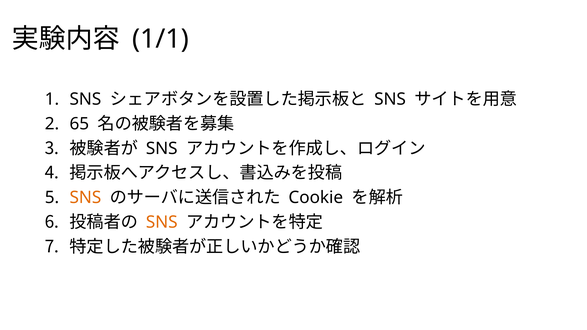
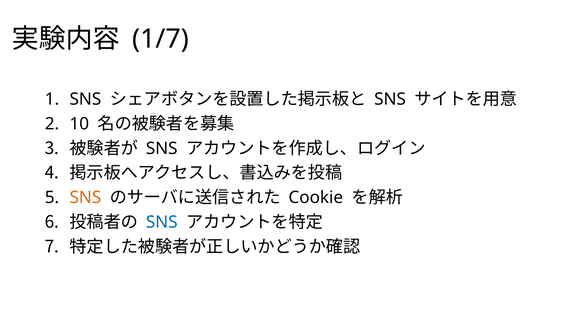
1/1: 1/1 -> 1/7
65: 65 -> 10
SNS at (162, 222) colour: orange -> blue
